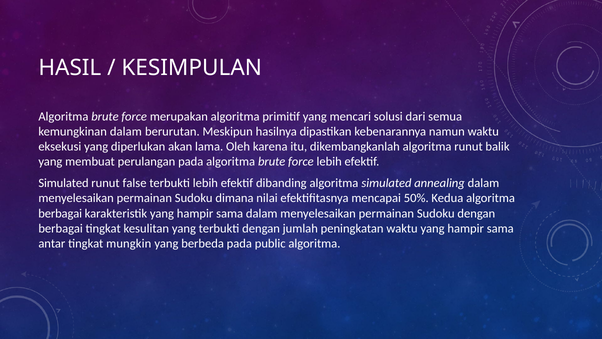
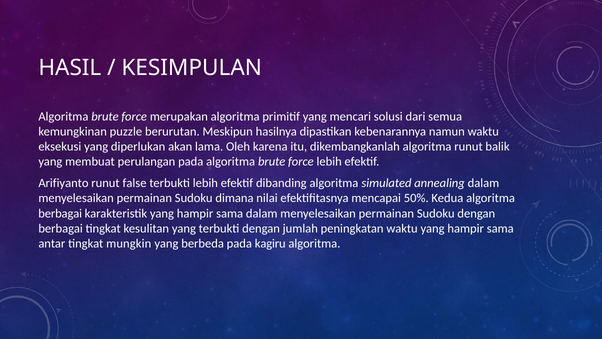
kemungkinan dalam: dalam -> puzzle
Simulated at (63, 183): Simulated -> Arifiyanto
public: public -> kagiru
